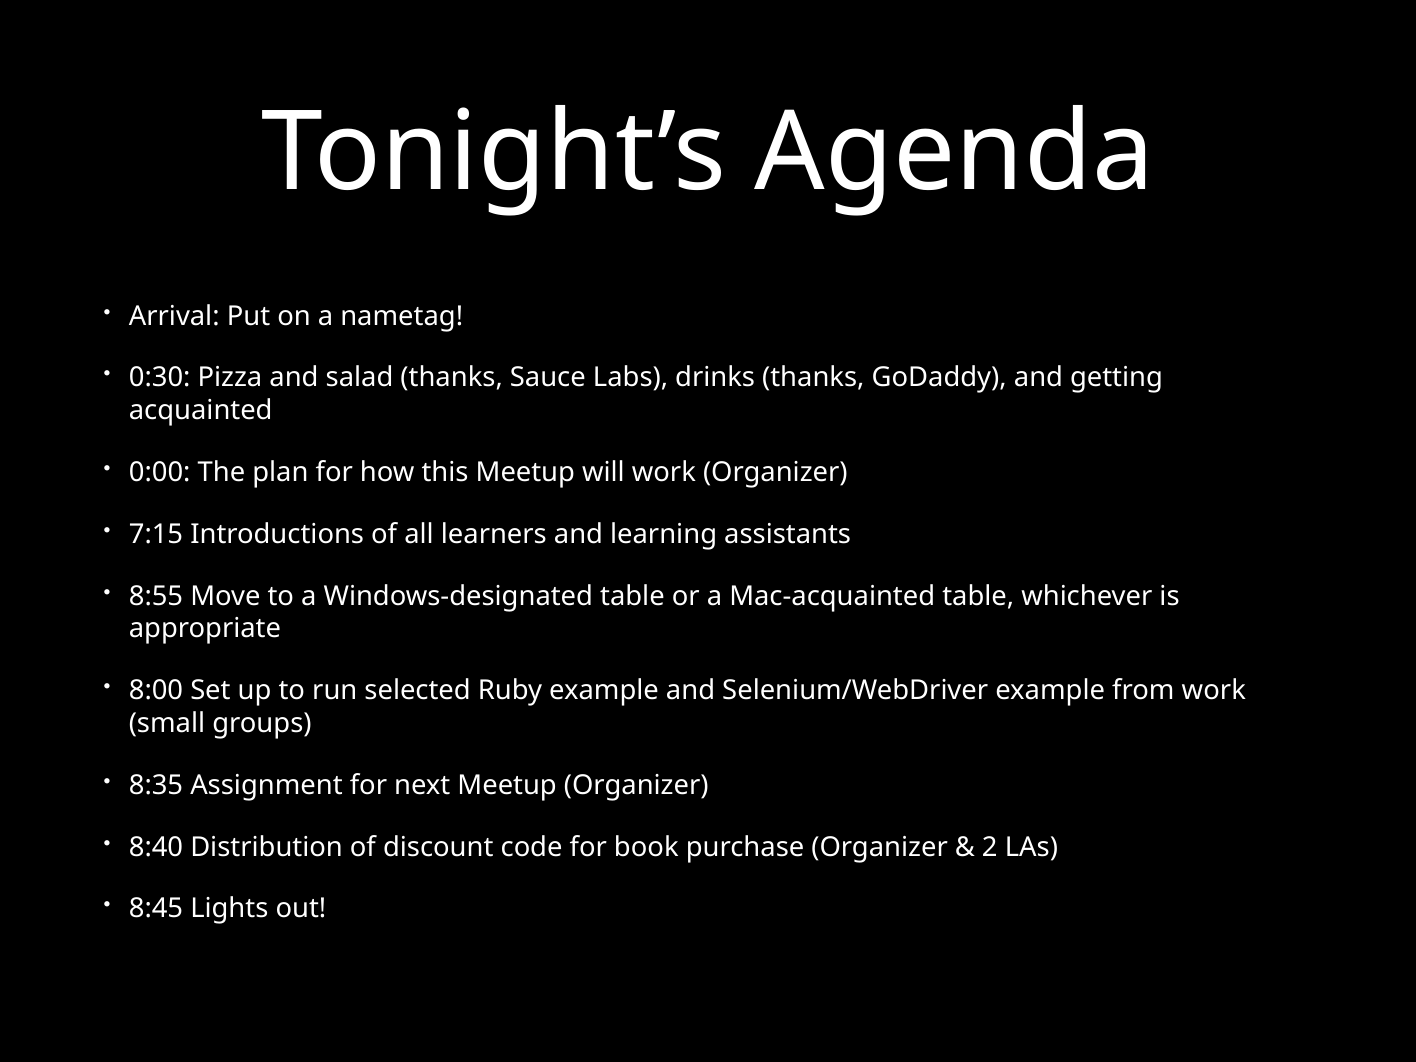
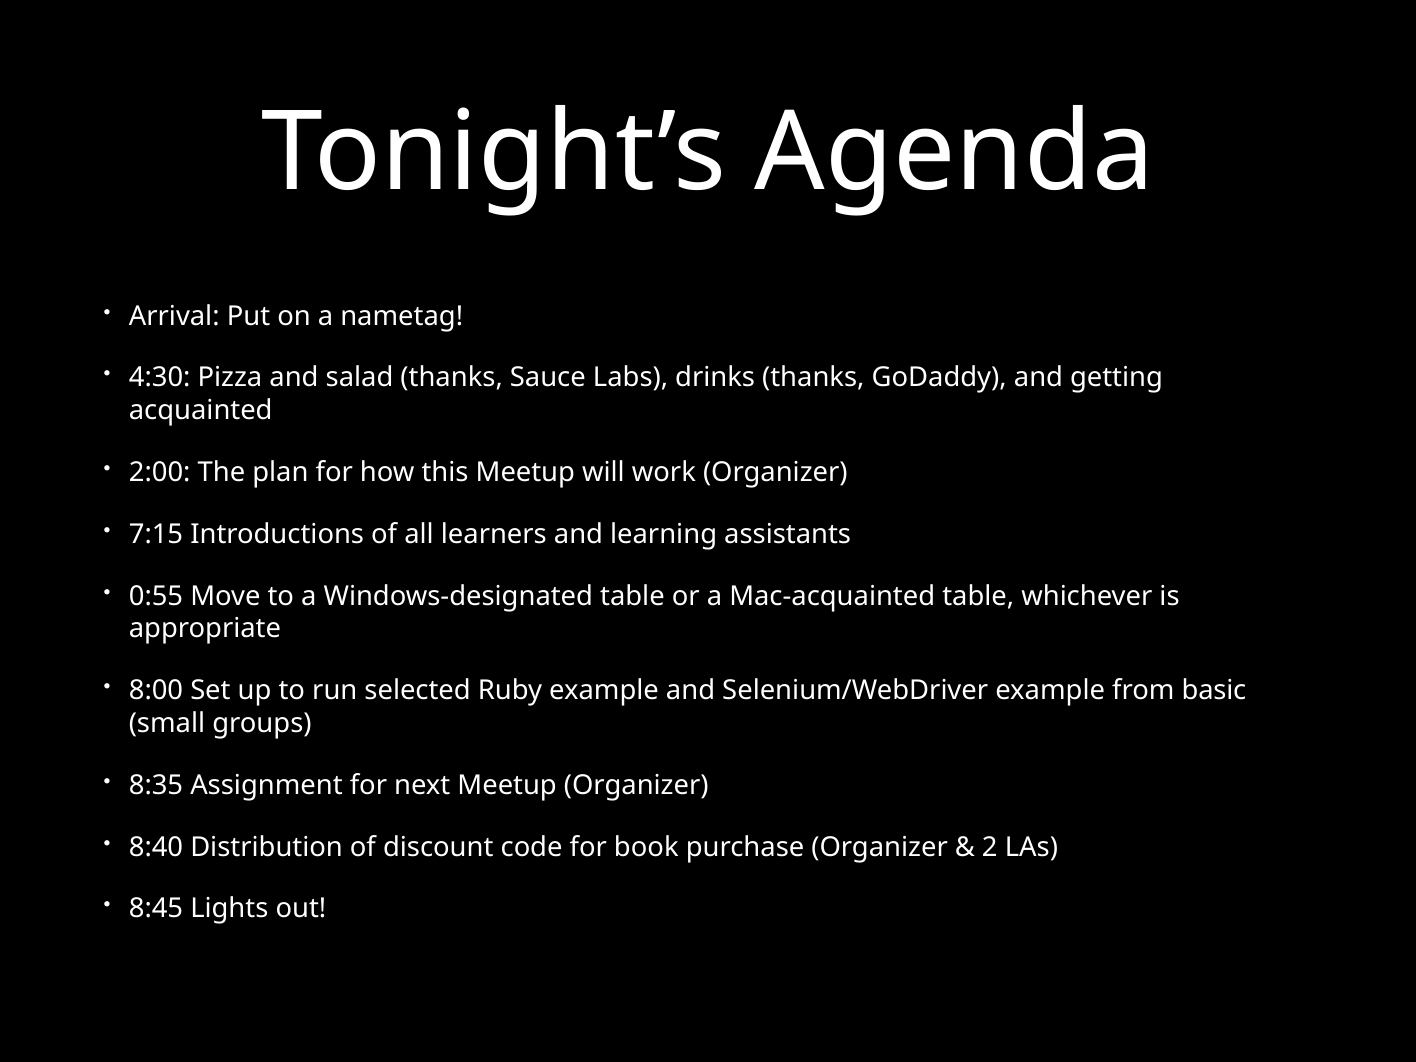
0:30: 0:30 -> 4:30
0:00: 0:00 -> 2:00
8:55: 8:55 -> 0:55
from work: work -> basic
